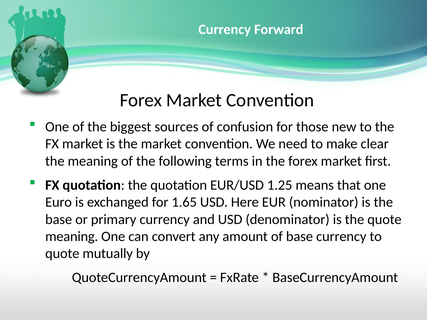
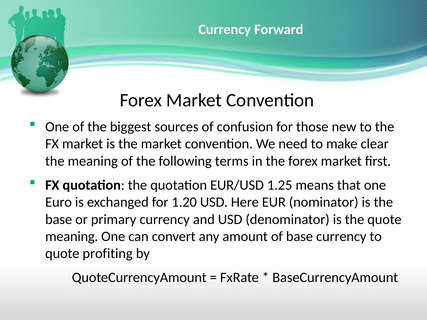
1.65: 1.65 -> 1.20
mutually: mutually -> profiting
